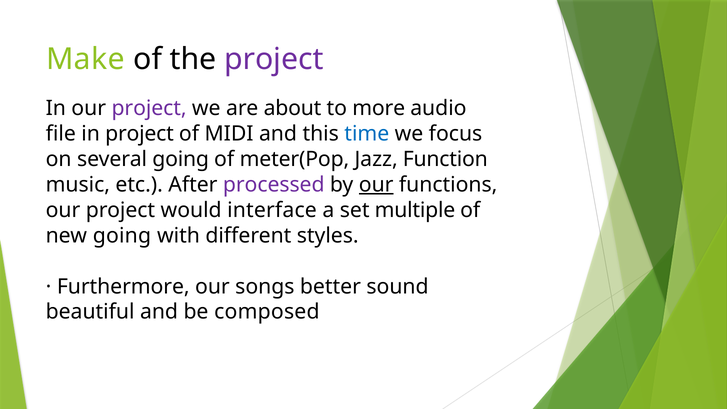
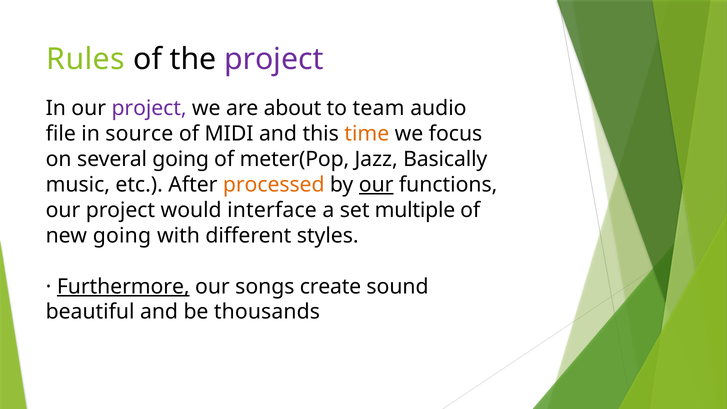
Make: Make -> Rules
more: more -> team
in project: project -> source
time colour: blue -> orange
Function: Function -> Basically
processed colour: purple -> orange
Furthermore underline: none -> present
better: better -> create
composed: composed -> thousands
